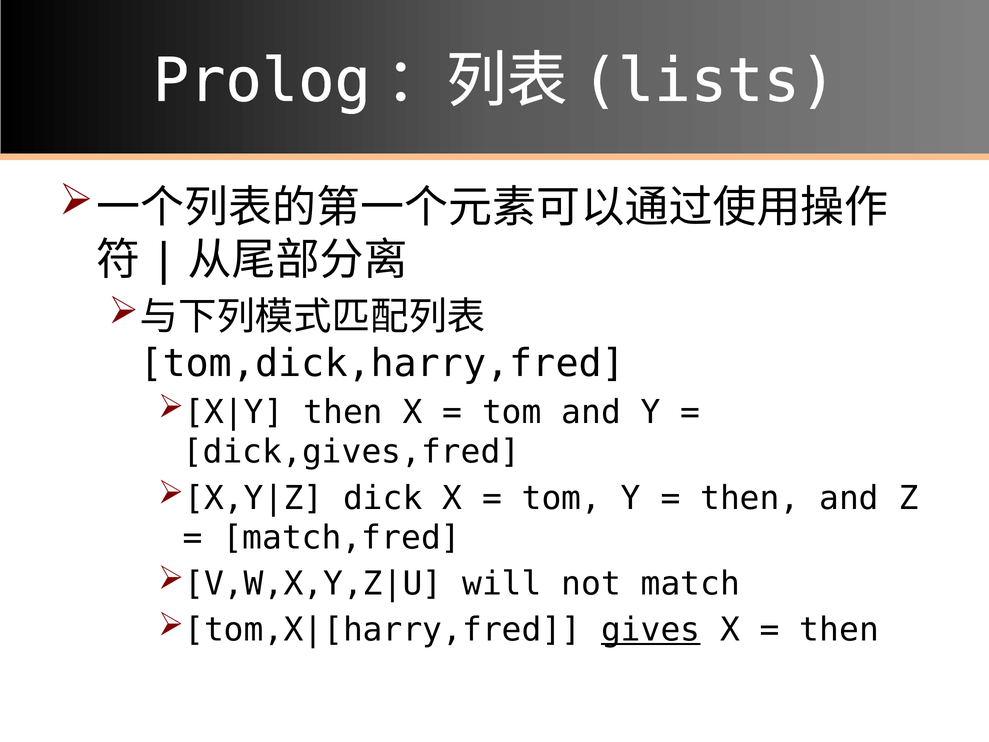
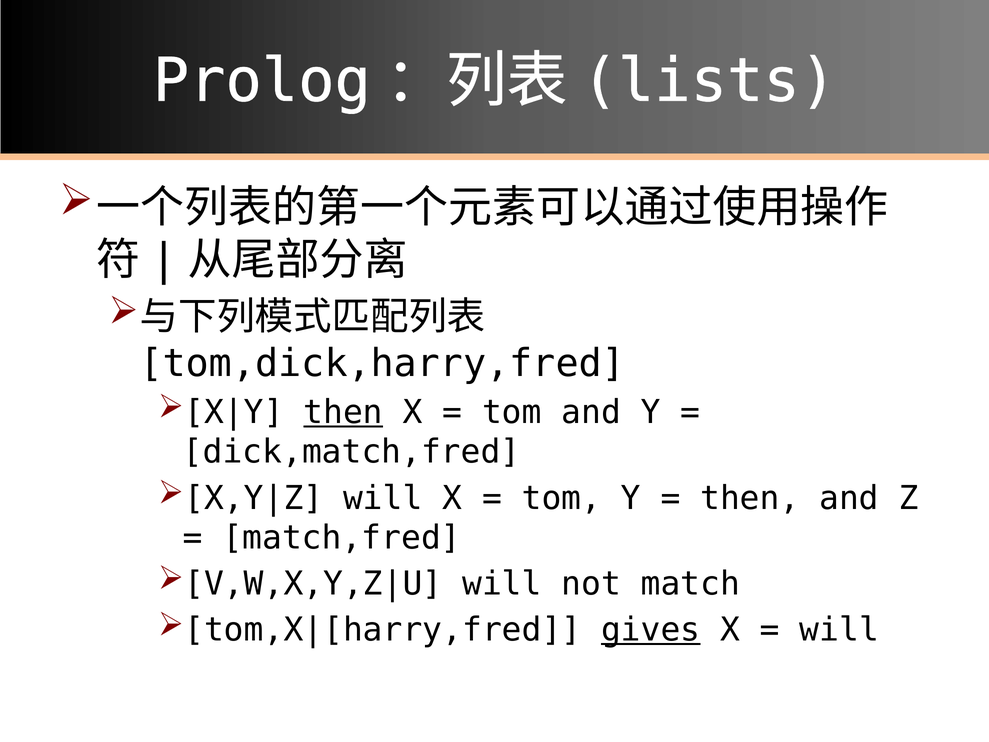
then at (343, 412) underline: none -> present
dick,gives,fred: dick,gives,fred -> dick,match,fred
dick at (383, 498): dick -> will
then at (839, 630): then -> will
